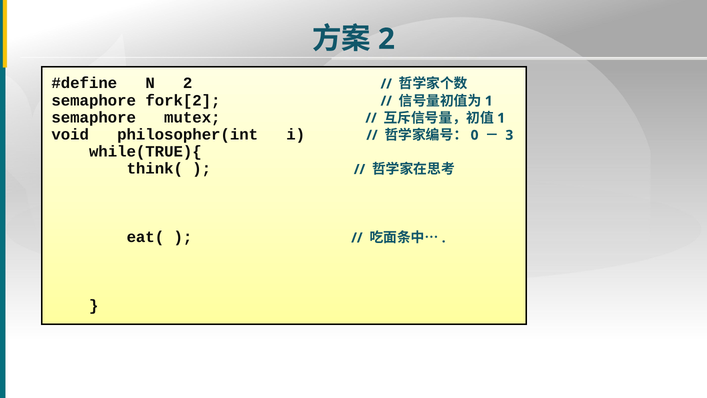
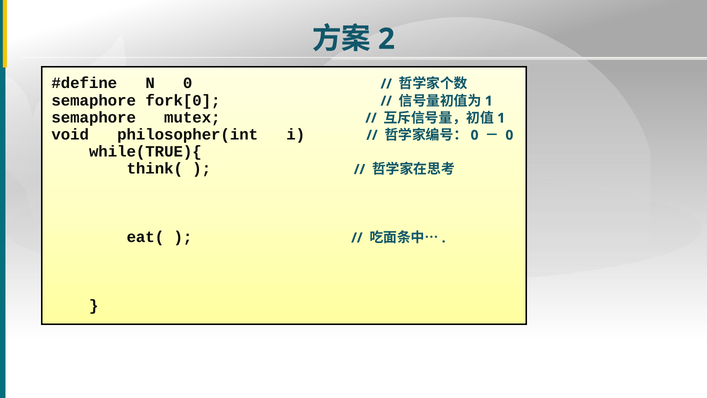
N 2: 2 -> 0
fork[2: fork[2 -> fork[0
3 at (509, 135): 3 -> 0
